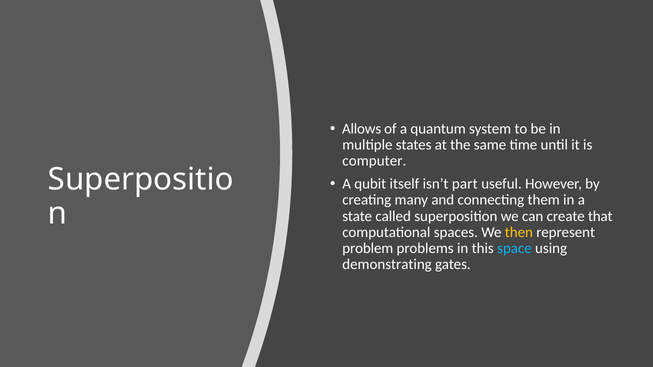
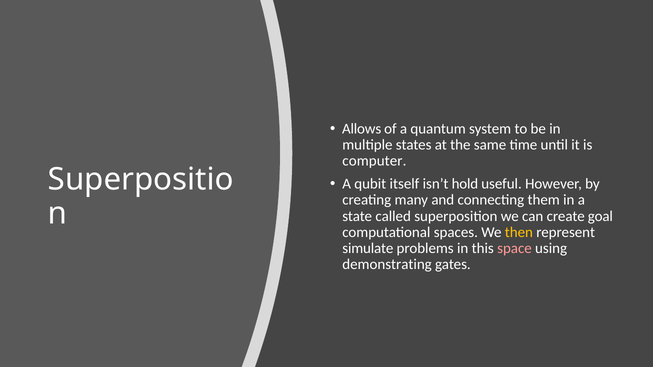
part: part -> hold
that: that -> goal
problem: problem -> simulate
space colour: light blue -> pink
